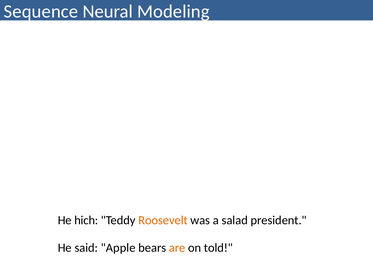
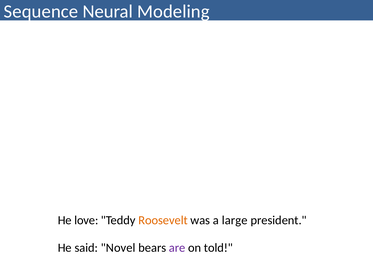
hich: hich -> love
salad: salad -> large
Apple: Apple -> Novel
are colour: orange -> purple
